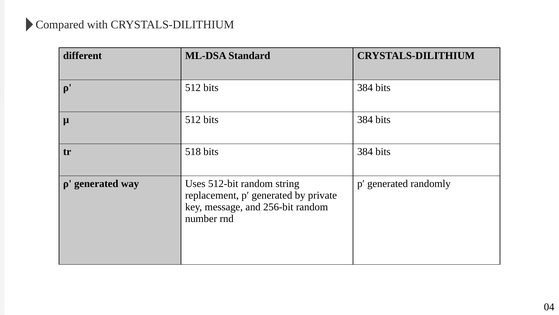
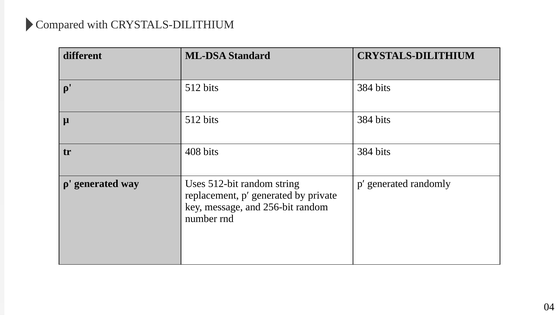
518: 518 -> 408
